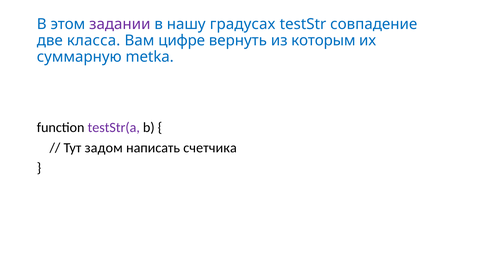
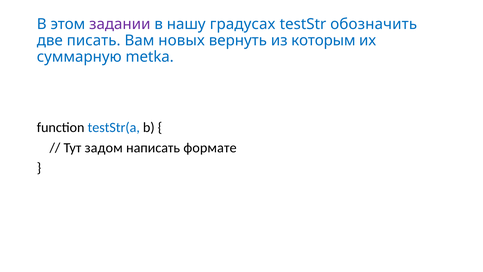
совпадение: совпадение -> обозначить
класса: класса -> писать
цифре: цифре -> новых
testStr(a colour: purple -> blue
счетчика: счетчика -> формате
